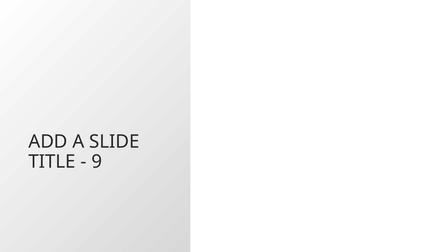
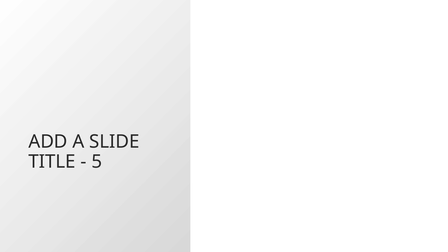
9: 9 -> 5
